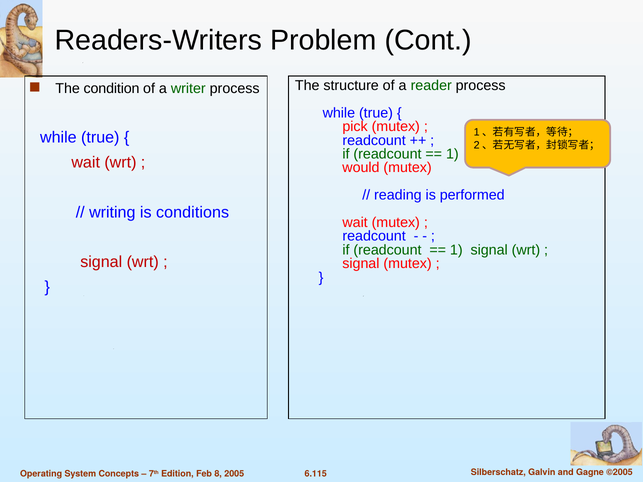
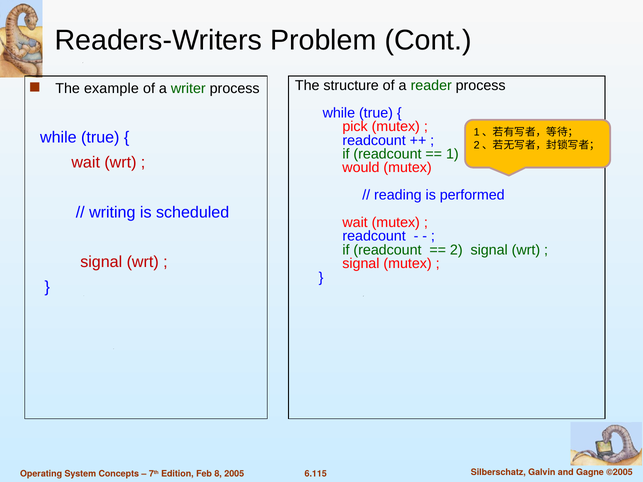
condition: condition -> example
conditions: conditions -> scheduled
1 at (456, 250): 1 -> 2
